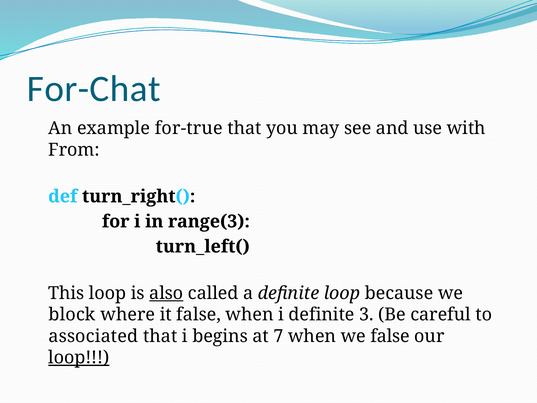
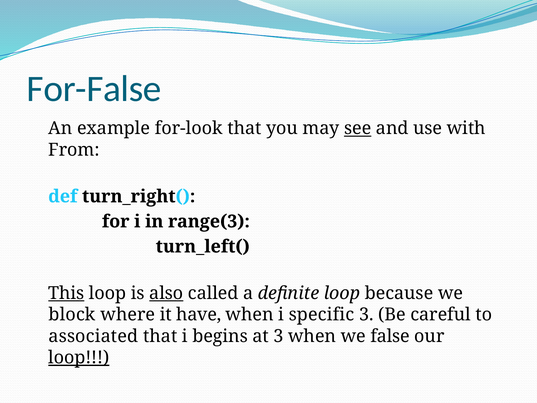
For-Chat: For-Chat -> For-False
for-true: for-true -> for-look
see underline: none -> present
This underline: none -> present
it false: false -> have
i definite: definite -> specific
at 7: 7 -> 3
